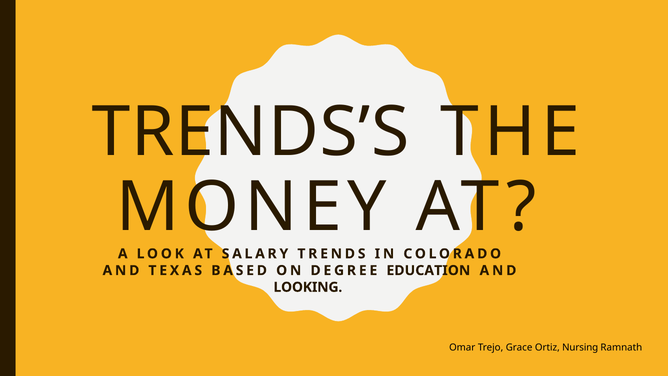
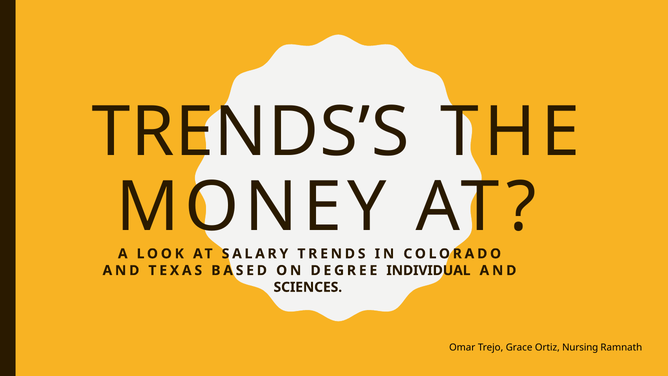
EDUCATION: EDUCATION -> INDIVIDUAL
LOOKING: LOOKING -> SCIENCES
